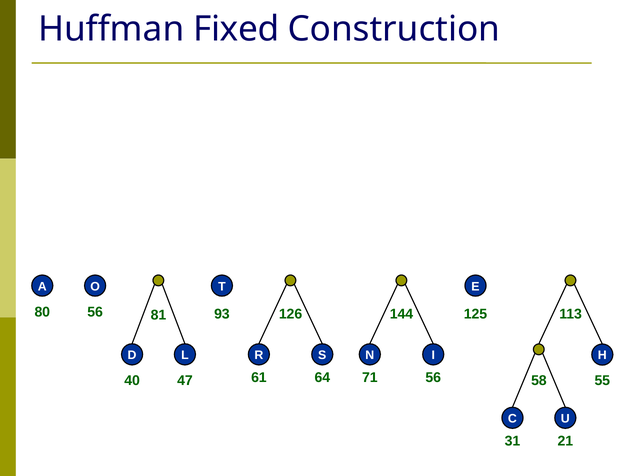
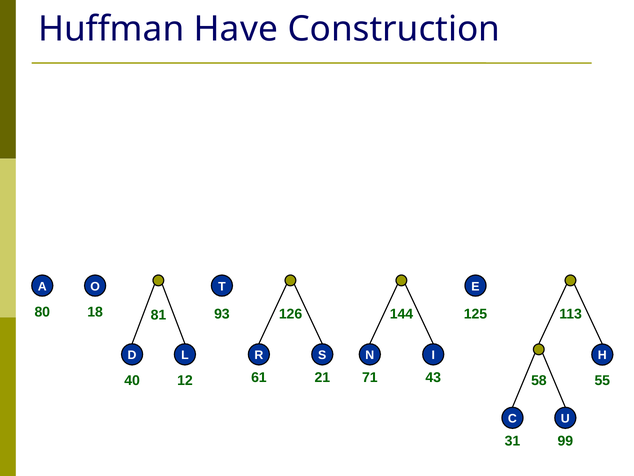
Fixed: Fixed -> Have
80 56: 56 -> 18
64: 64 -> 21
71 56: 56 -> 43
47: 47 -> 12
21: 21 -> 99
